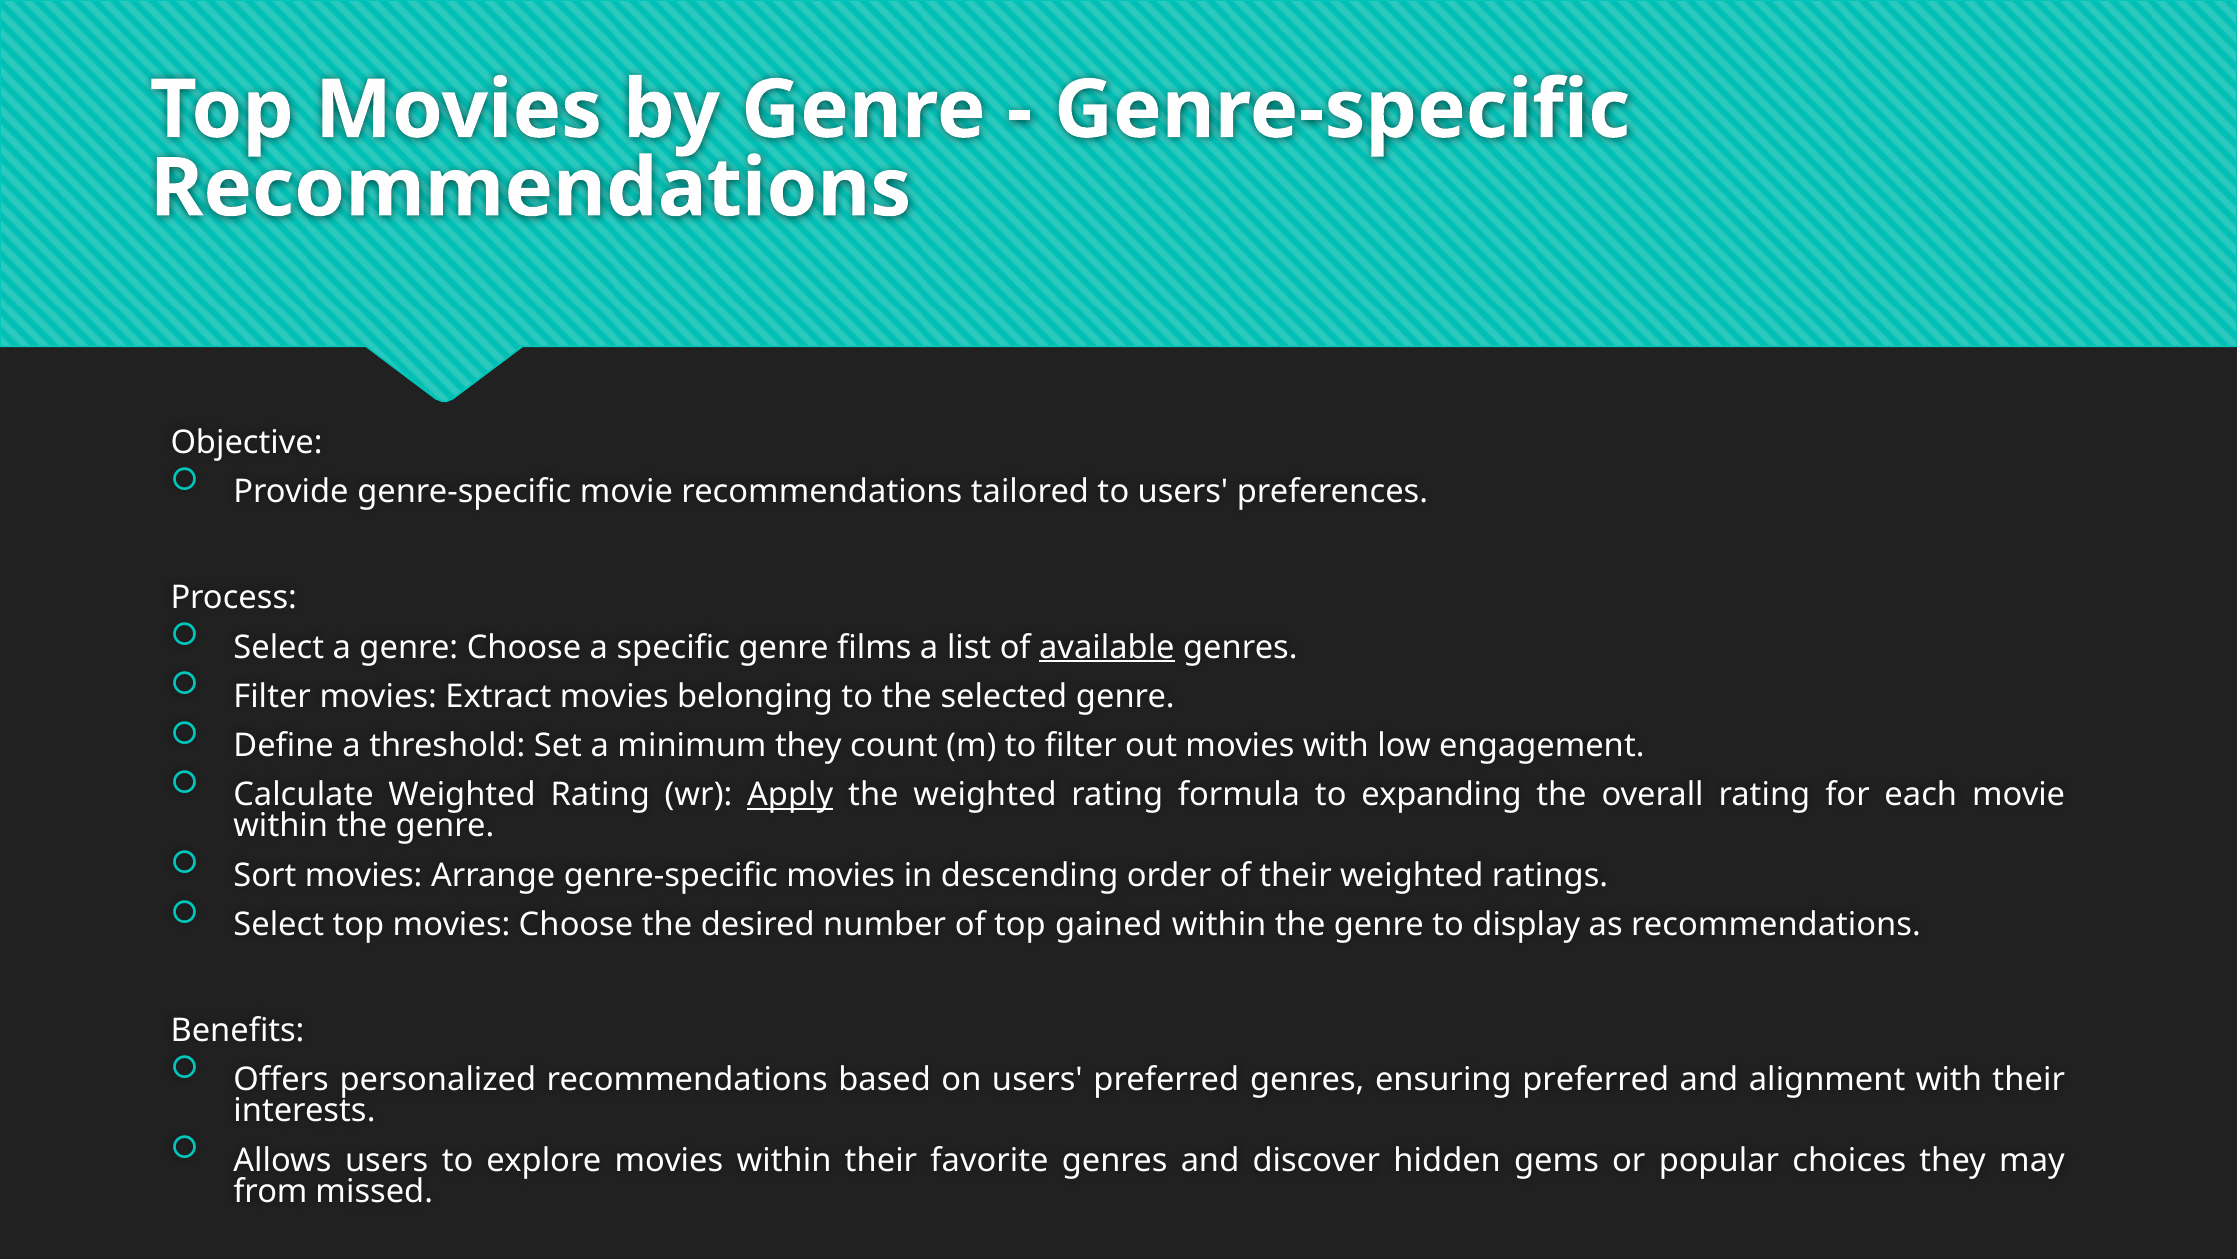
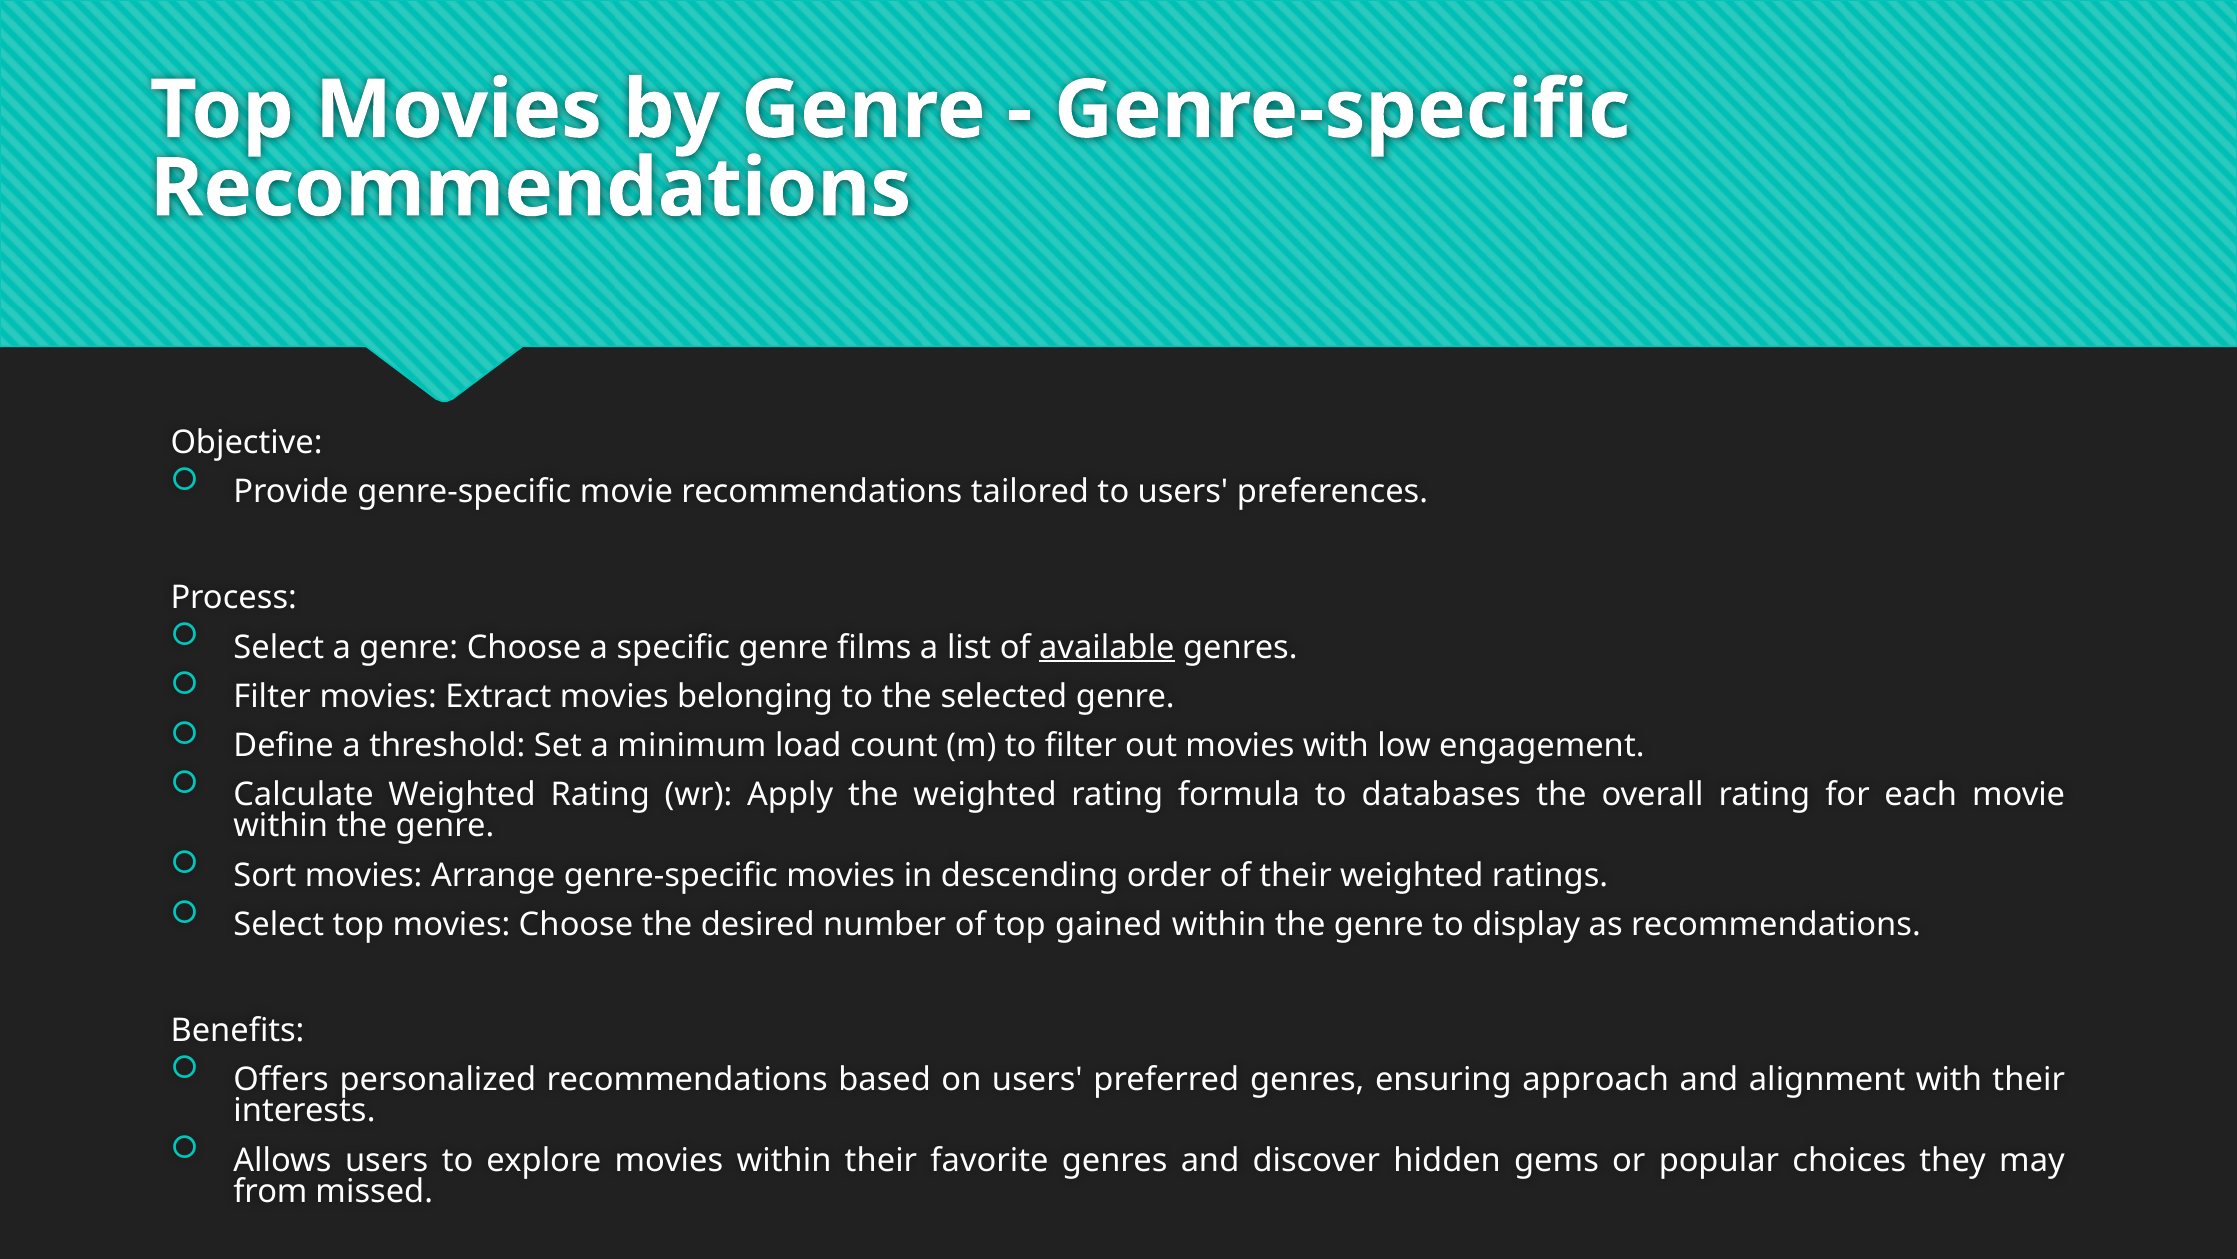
minimum they: they -> load
Apply underline: present -> none
expanding: expanding -> databases
ensuring preferred: preferred -> approach
